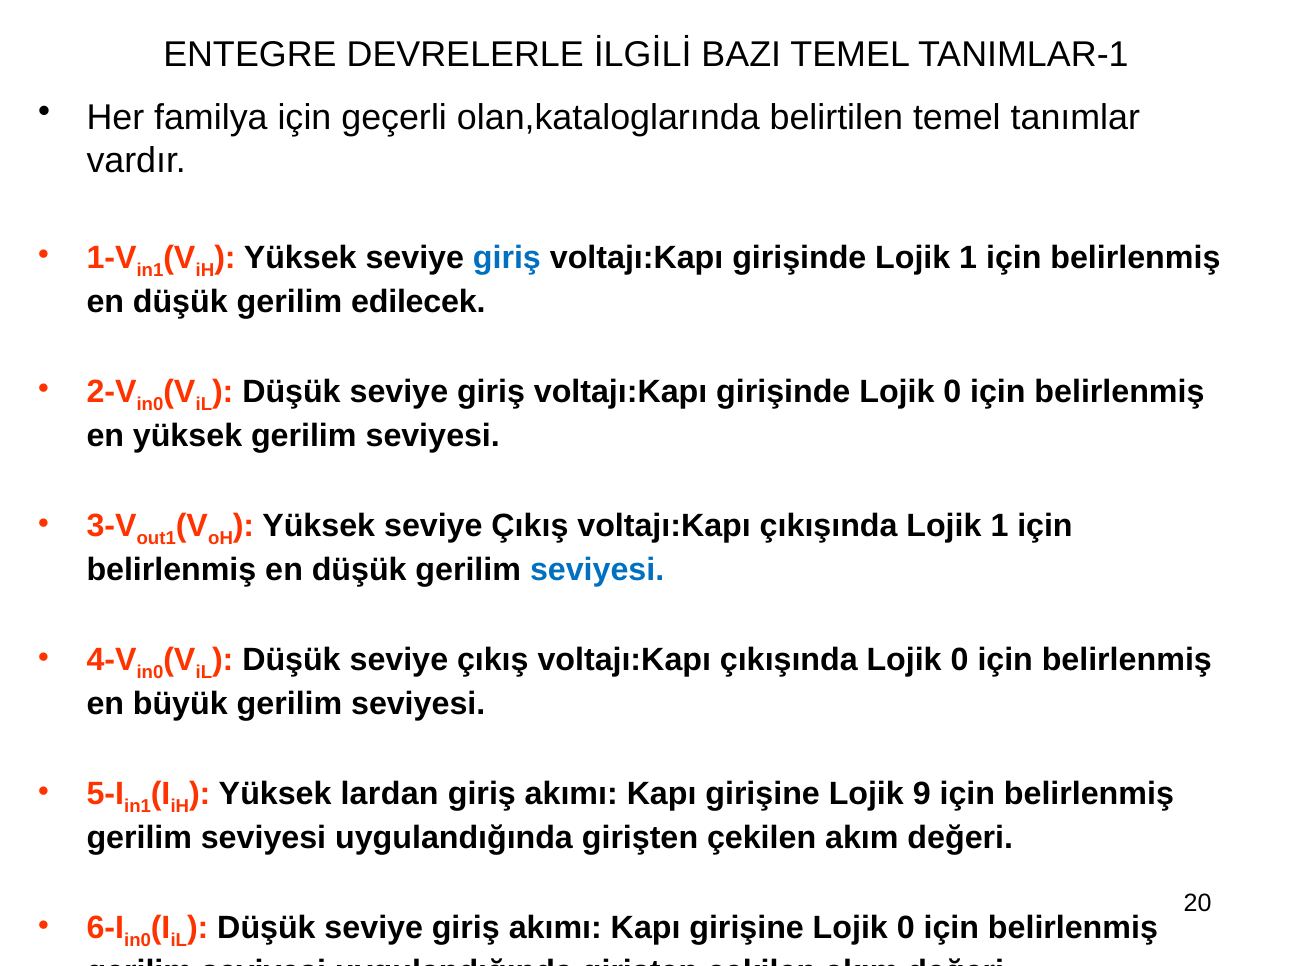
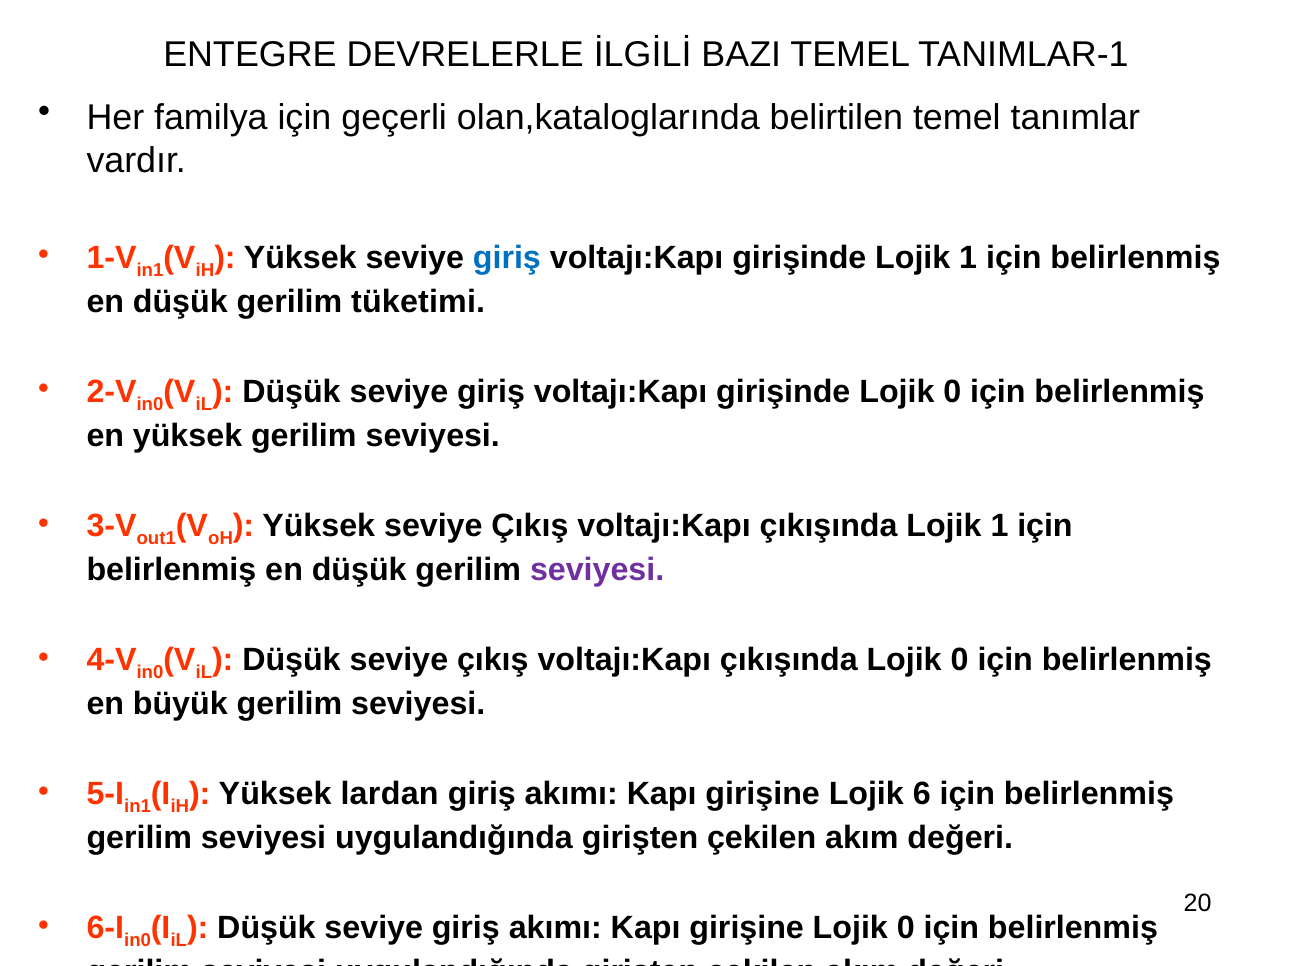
edilecek: edilecek -> tüketimi
seviyesi at (597, 570) colour: blue -> purple
9: 9 -> 6
